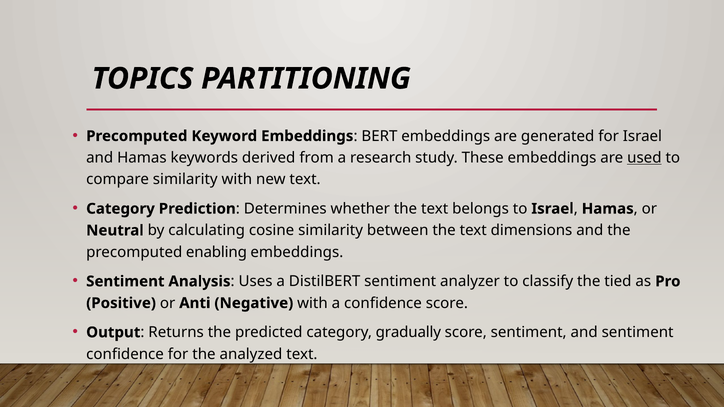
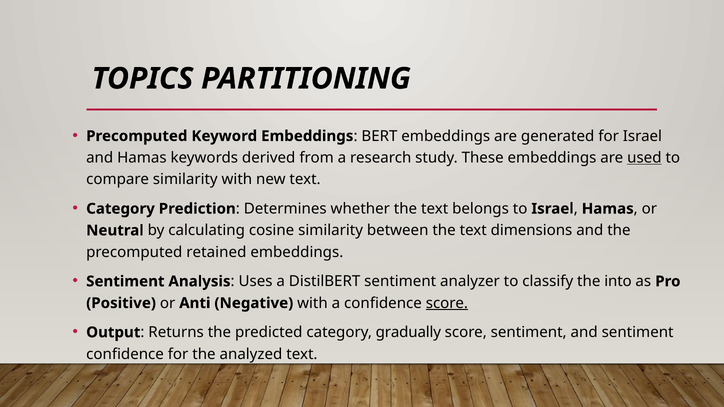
enabling: enabling -> retained
tied: tied -> into
score at (447, 303) underline: none -> present
